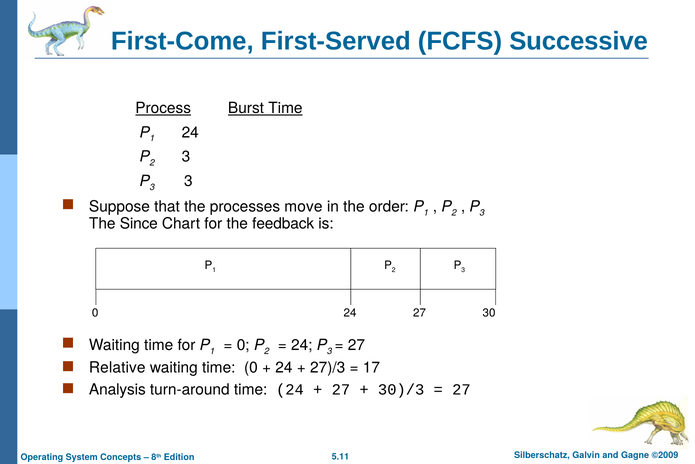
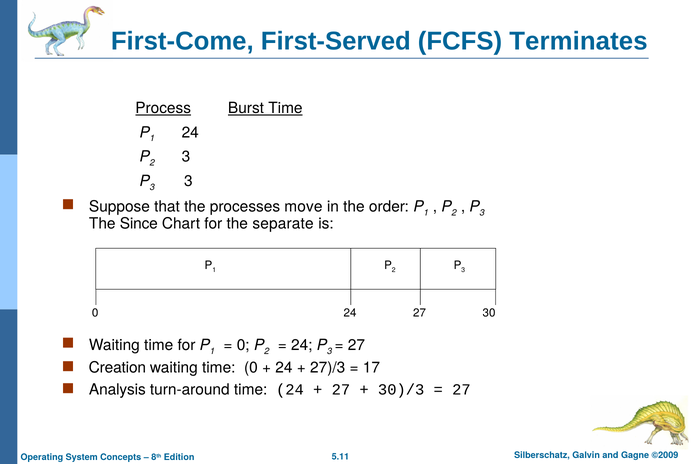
Successive: Successive -> Terminates
feedback: feedback -> separate
Relative: Relative -> Creation
